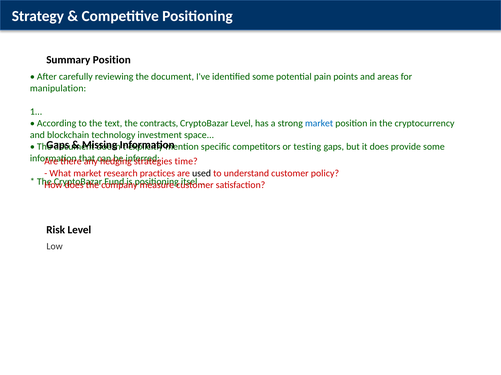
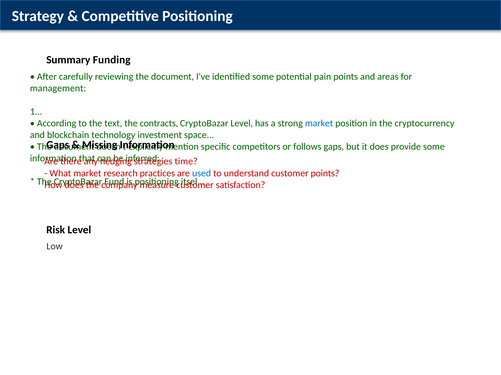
Position at (112, 60): Position -> Funding
manipulation: manipulation -> management
testing: testing -> follows
used colour: black -> blue
customer policy: policy -> points
